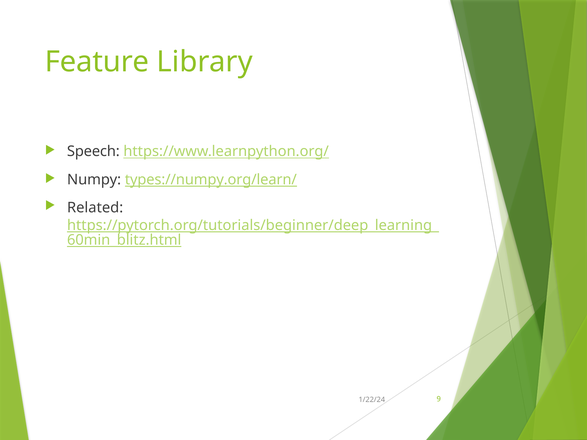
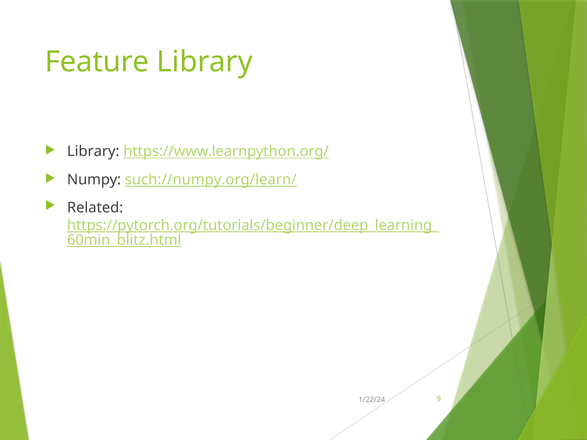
Speech at (93, 151): Speech -> Library
types://numpy.org/learn/: types://numpy.org/learn/ -> such://numpy.org/learn/
